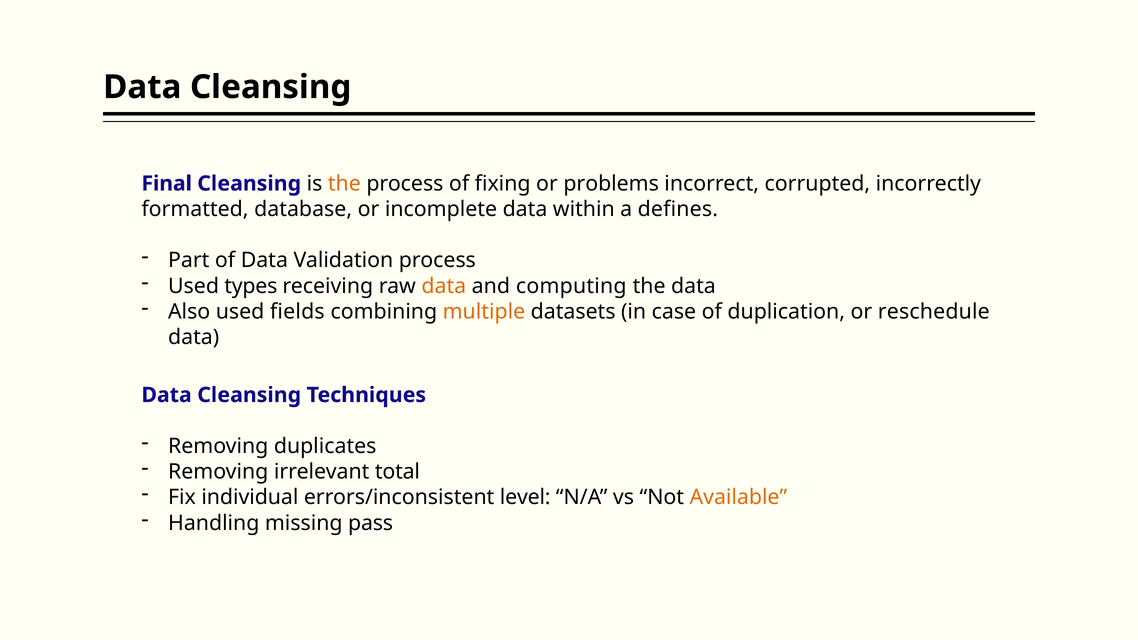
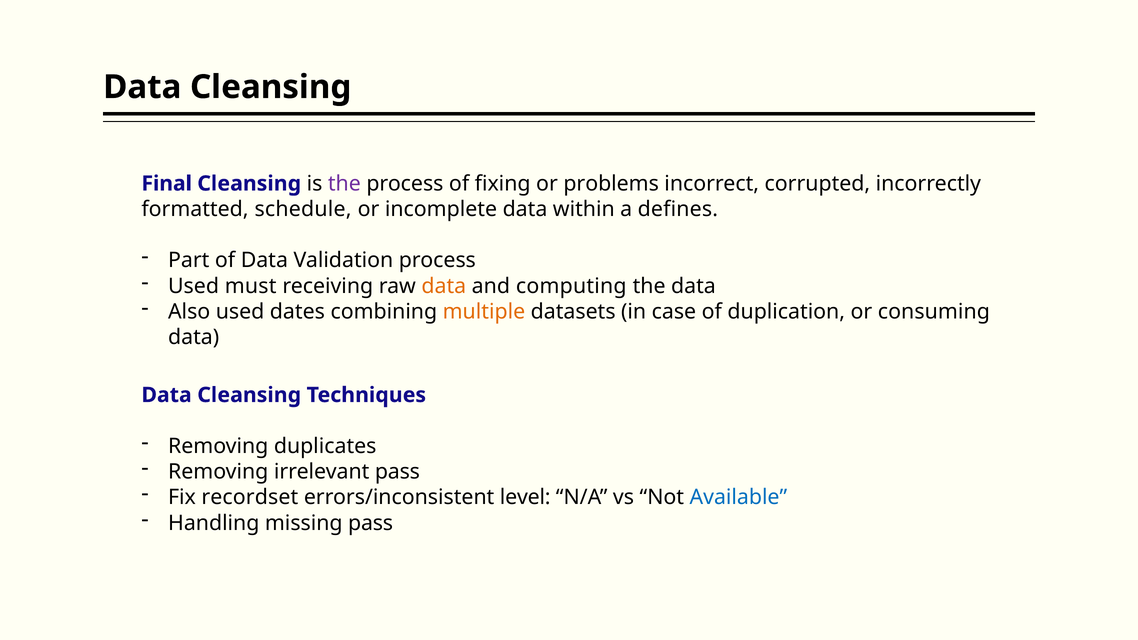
the at (344, 184) colour: orange -> purple
database: database -> schedule
types: types -> must
fields: fields -> dates
reschedule: reschedule -> consuming
irrelevant total: total -> pass
individual: individual -> recordset
Available colour: orange -> blue
